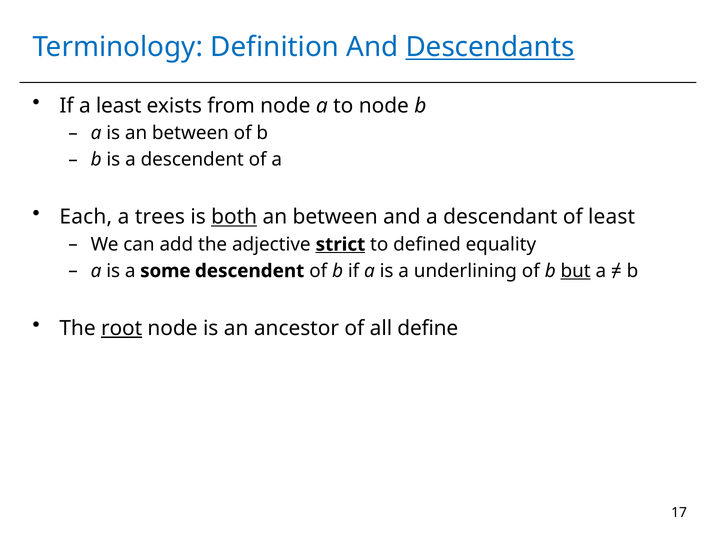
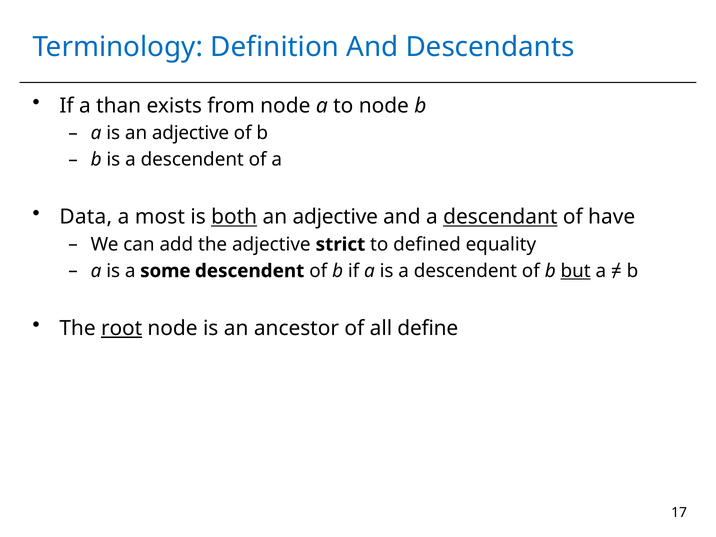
Descendants underline: present -> none
a least: least -> than
is an between: between -> adjective
Each: Each -> Data
trees: trees -> most
between at (335, 217): between -> adjective
descendant underline: none -> present
of least: least -> have
strict underline: present -> none
a is a underlining: underlining -> descendent
